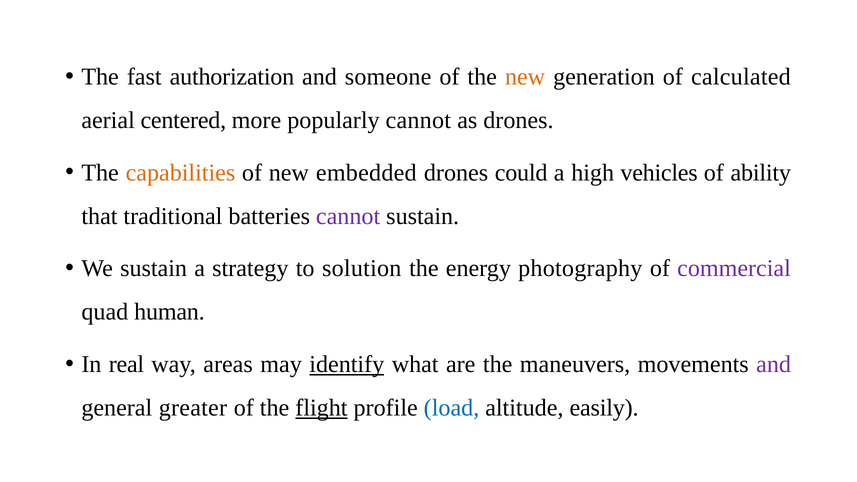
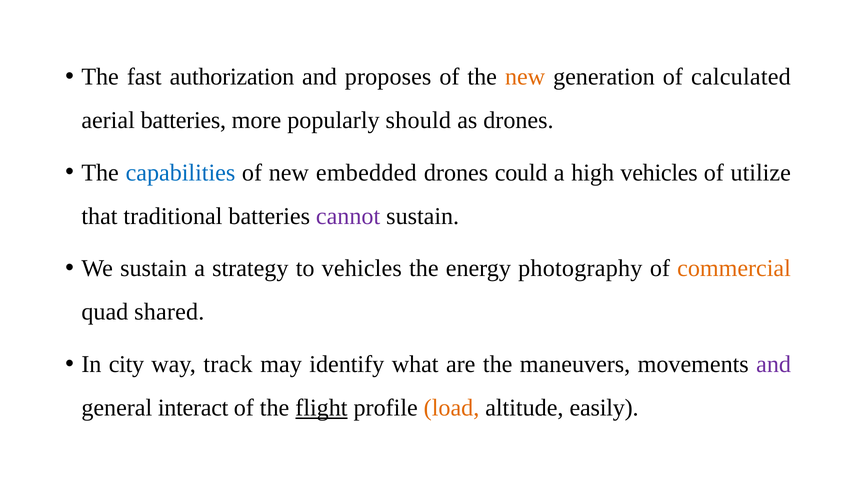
someone: someone -> proposes
aerial centered: centered -> batteries
popularly cannot: cannot -> should
capabilities colour: orange -> blue
ability: ability -> utilize
to solution: solution -> vehicles
commercial colour: purple -> orange
human: human -> shared
real: real -> city
areas: areas -> track
identify underline: present -> none
greater: greater -> interact
load colour: blue -> orange
